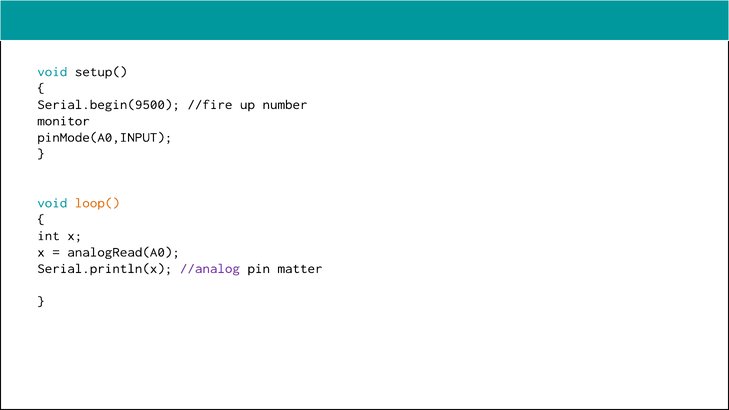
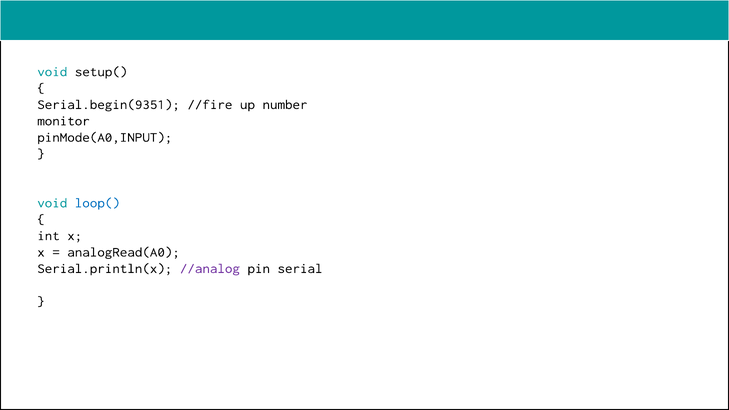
Serial.begin(9500: Serial.begin(9500 -> Serial.begin(9351
loop( colour: orange -> blue
matter: matter -> serial
